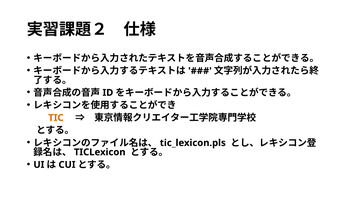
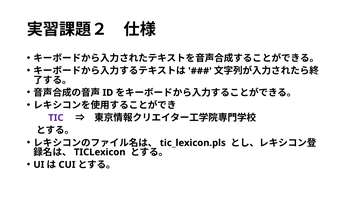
TIC colour: orange -> purple
